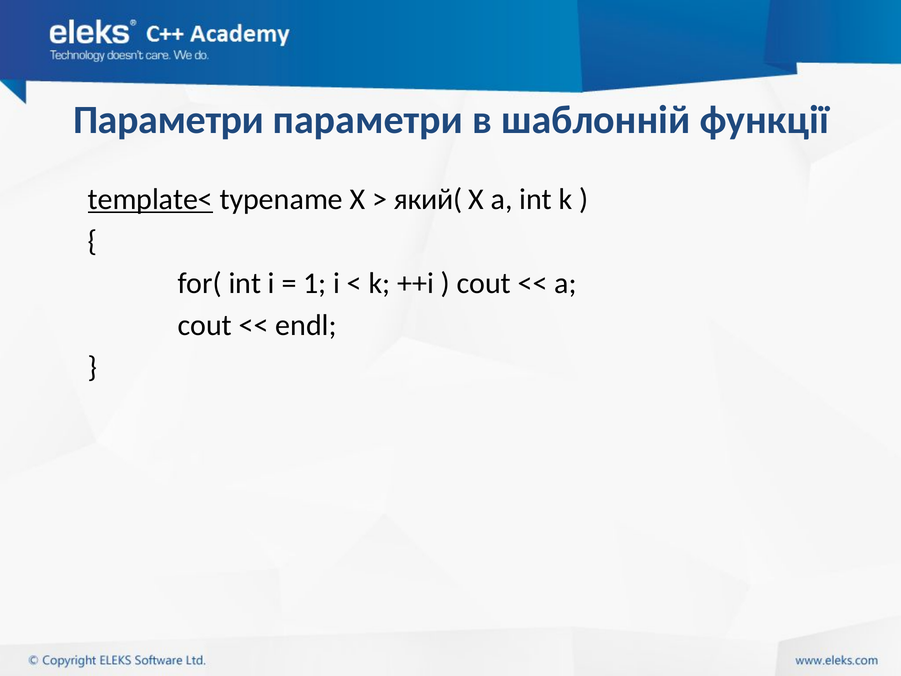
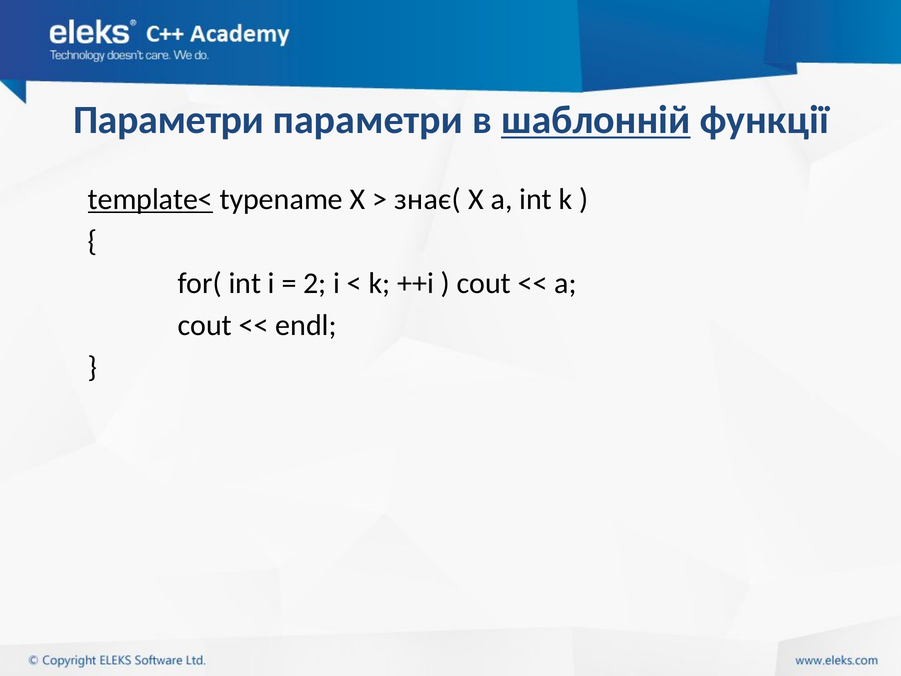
шаблонній underline: none -> present
який(: який( -> знає(
1: 1 -> 2
